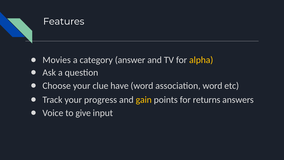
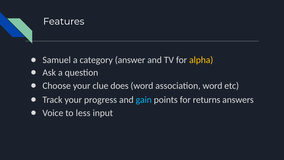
Movies: Movies -> Samuel
have: have -> does
gain colour: yellow -> light blue
give: give -> less
